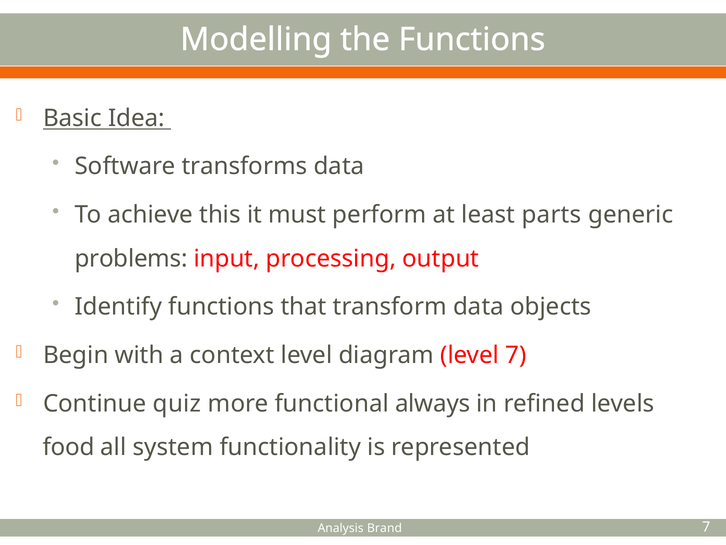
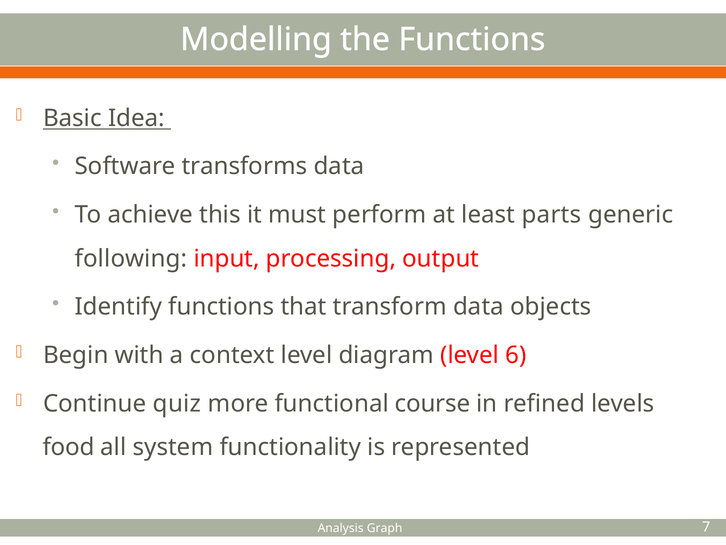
problems: problems -> following
level 7: 7 -> 6
always: always -> course
Brand: Brand -> Graph
